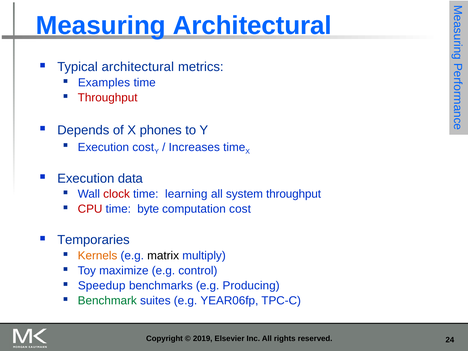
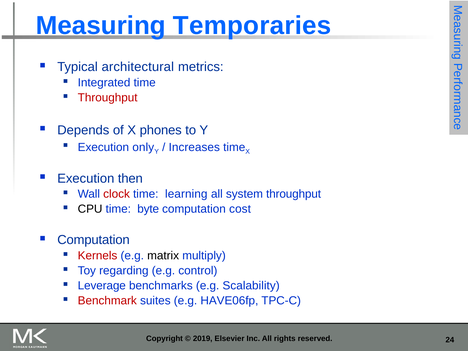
Measuring Architectural: Architectural -> Temporaries
Examples: Examples -> Integrated
Execution cost: cost -> only
data: data -> then
CPU colour: red -> black
Temporaries at (93, 240): Temporaries -> Computation
Kernels colour: orange -> red
maximize: maximize -> regarding
Speedup: Speedup -> Leverage
Producing: Producing -> Scalability
Benchmark colour: green -> red
YEAR06fp: YEAR06fp -> HAVE06fp
